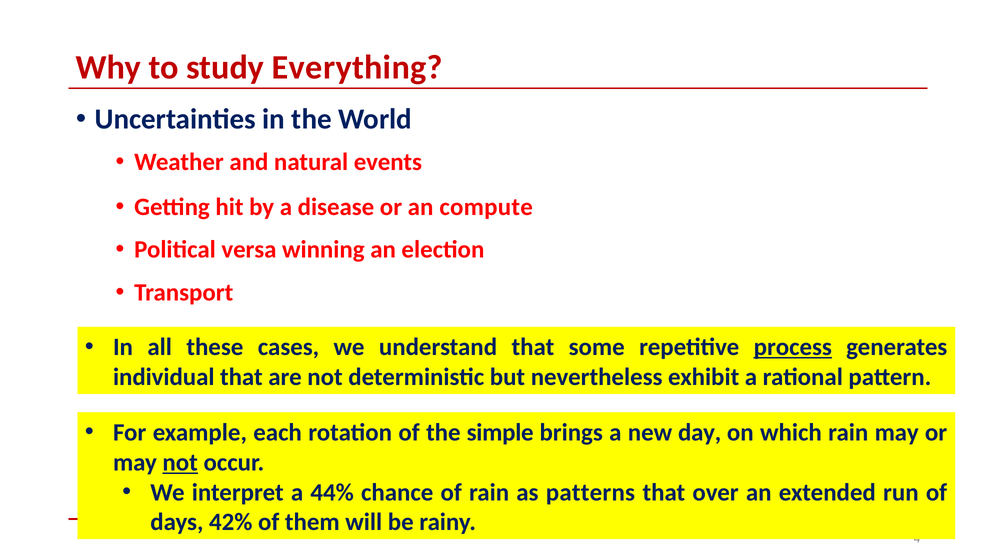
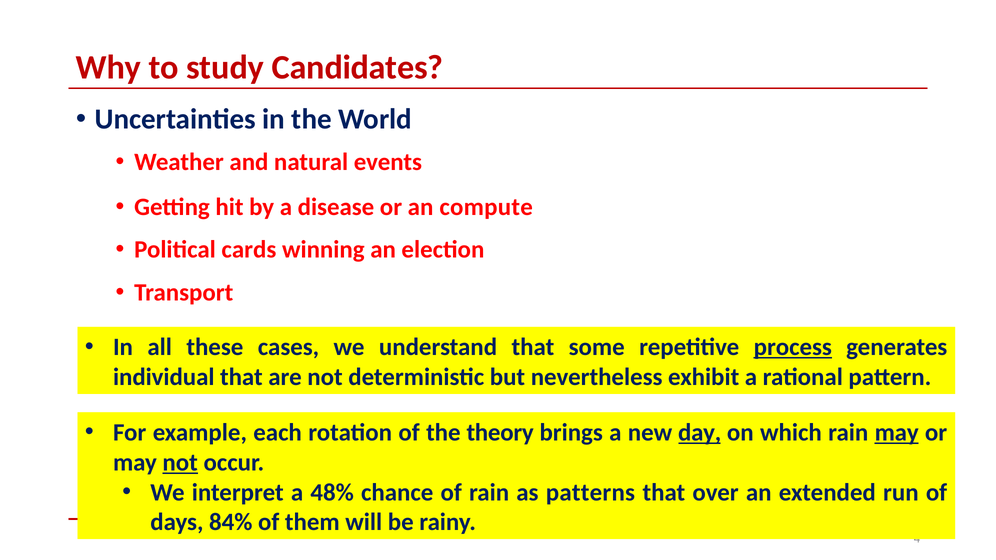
Everything: Everything -> Candidates
versa: versa -> cards
simple: simple -> theory
day underline: none -> present
may at (897, 433) underline: none -> present
44%: 44% -> 48%
42%: 42% -> 84%
